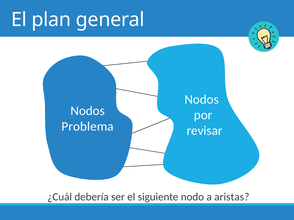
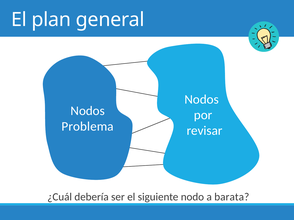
aristas: aristas -> barata
